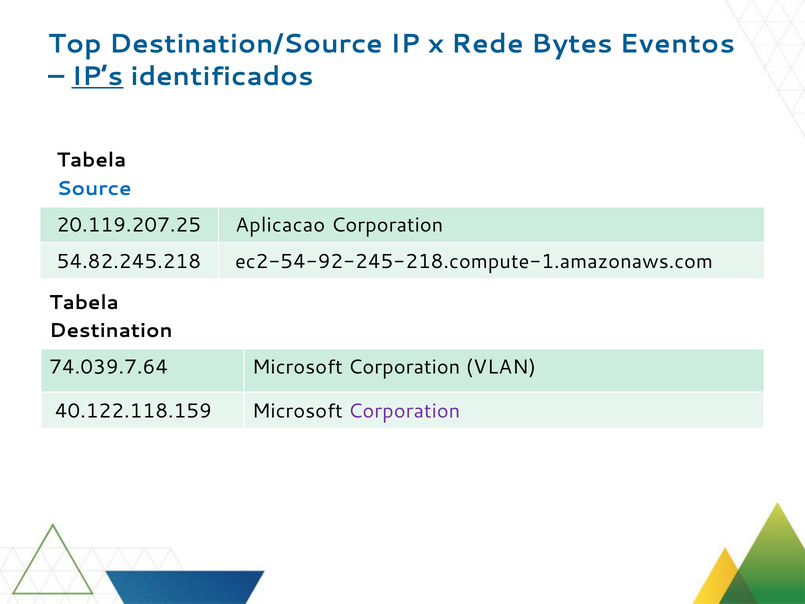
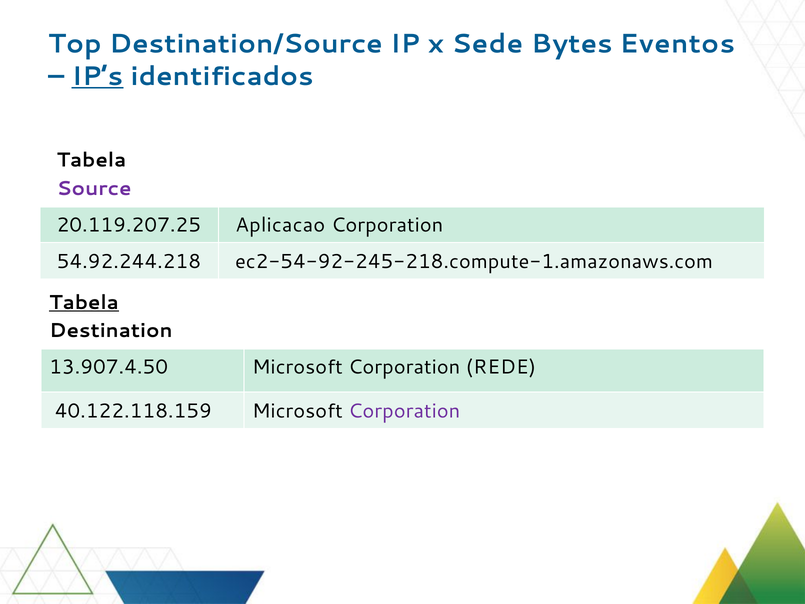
Rede: Rede -> Sede
Source colour: blue -> purple
54.82.245.218: 54.82.245.218 -> 54.92.244.218
Tabela at (84, 302) underline: none -> present
74.039.7.64: 74.039.7.64 -> 13.907.4.50
VLAN: VLAN -> REDE
